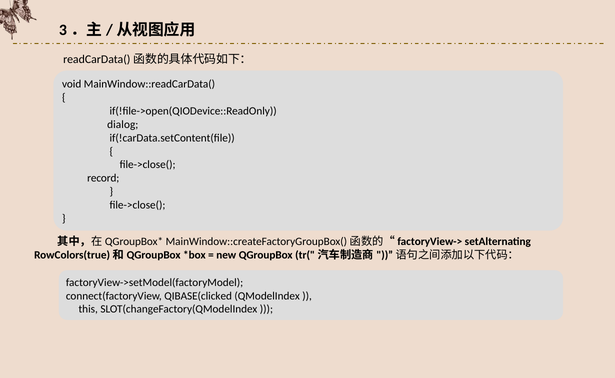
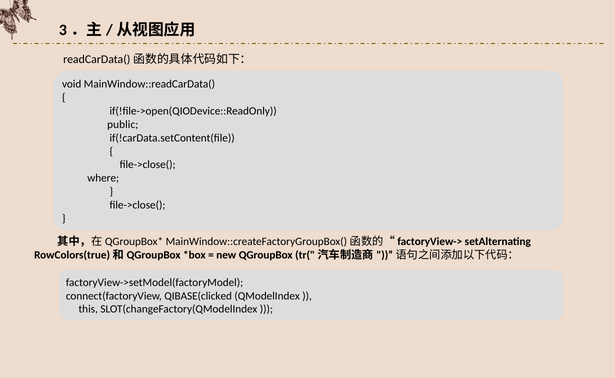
dialog: dialog -> public
record: record -> where
